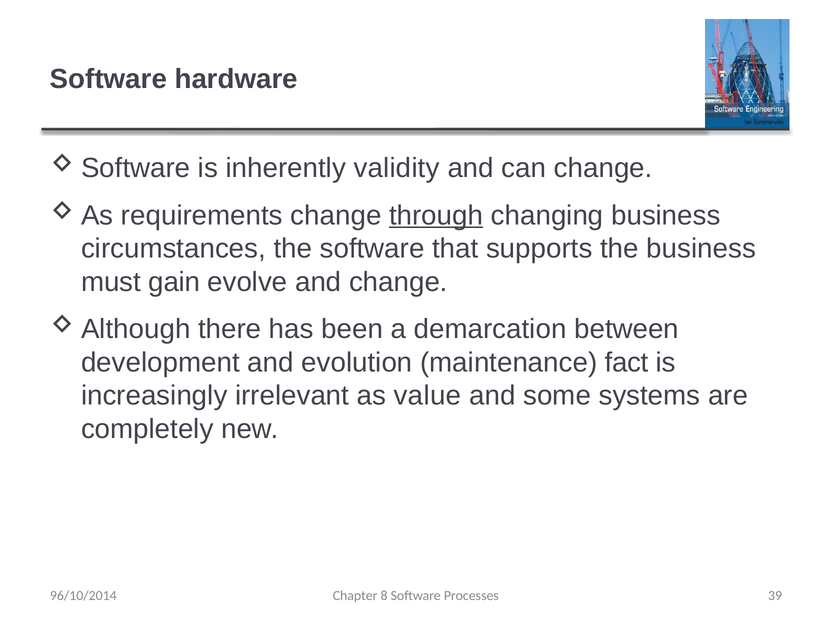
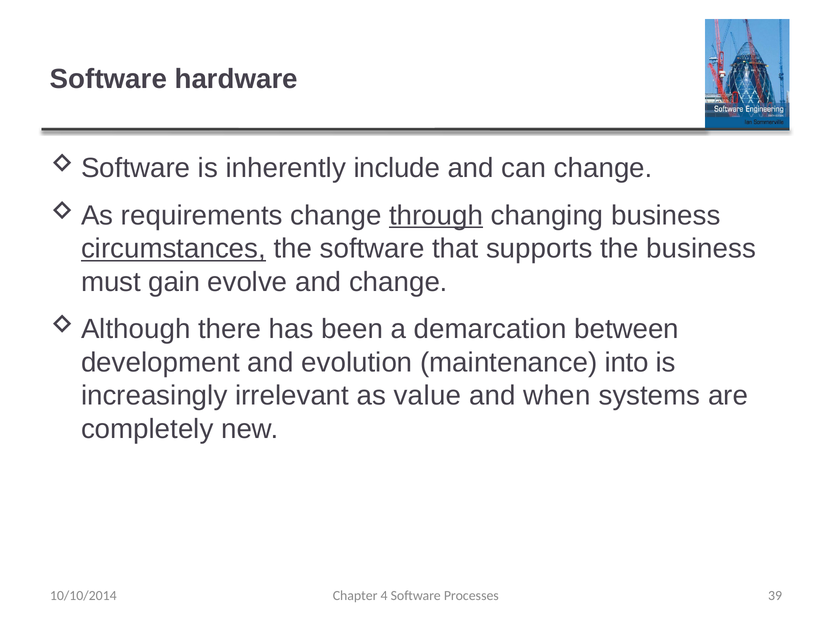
validity: validity -> include
circumstances underline: none -> present
fact: fact -> into
some: some -> when
96/10/2014: 96/10/2014 -> 10/10/2014
8: 8 -> 4
